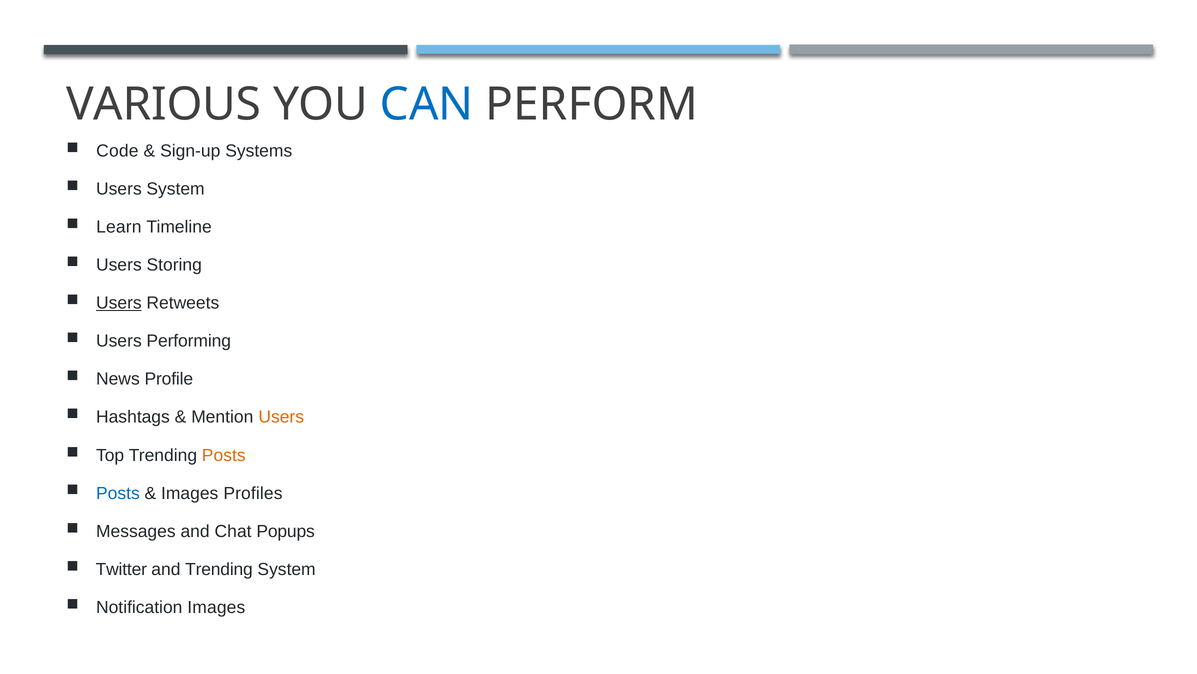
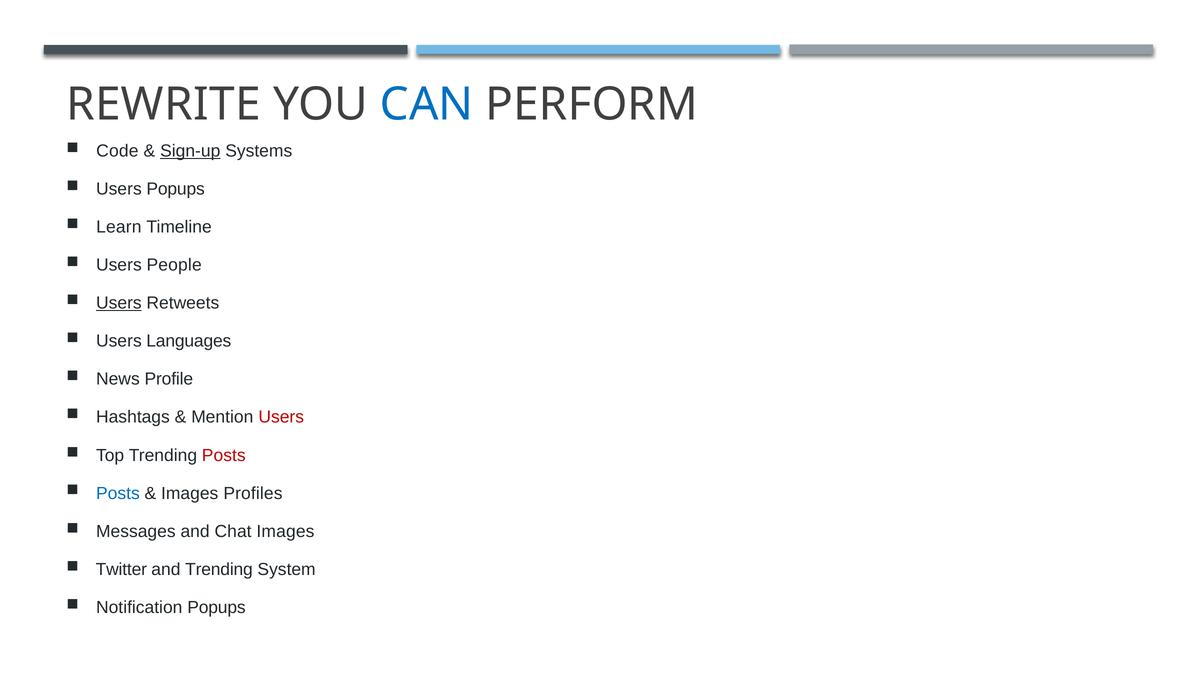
VARIOUS: VARIOUS -> REWRITE
Sign-up underline: none -> present
Users System: System -> Popups
Storing: Storing -> People
Performing: Performing -> Languages
Users at (281, 417) colour: orange -> red
Posts at (224, 455) colour: orange -> red
Chat Popups: Popups -> Images
Notification Images: Images -> Popups
